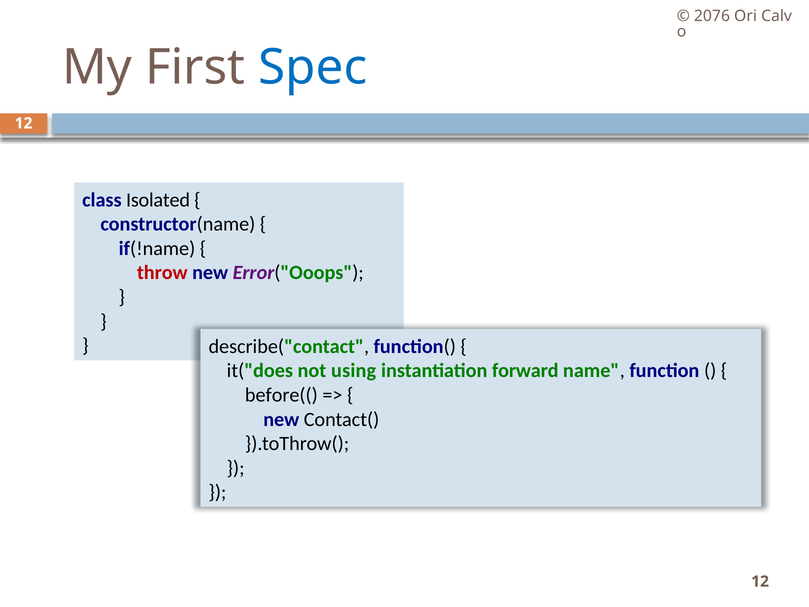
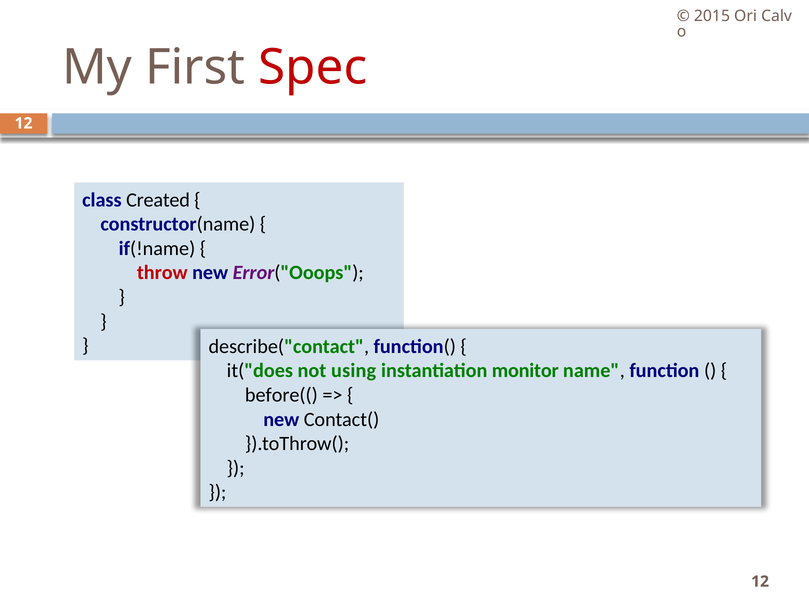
2076: 2076 -> 2015
Spec colour: blue -> red
Isolated: Isolated -> Created
forward: forward -> monitor
